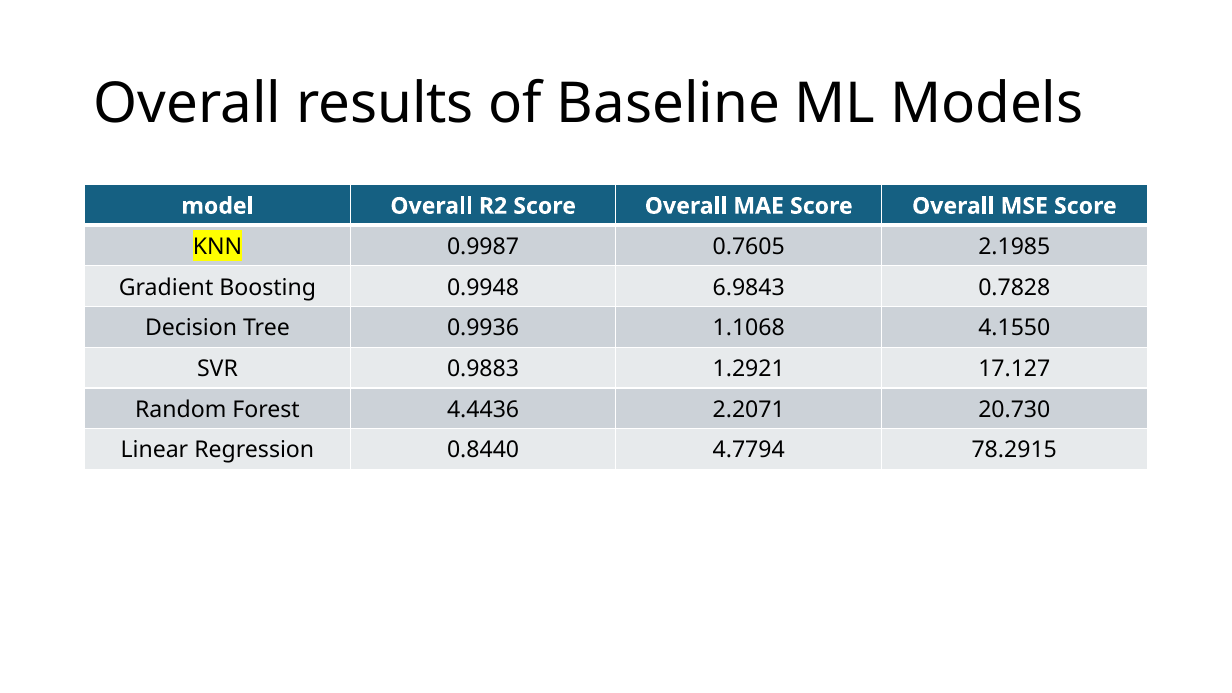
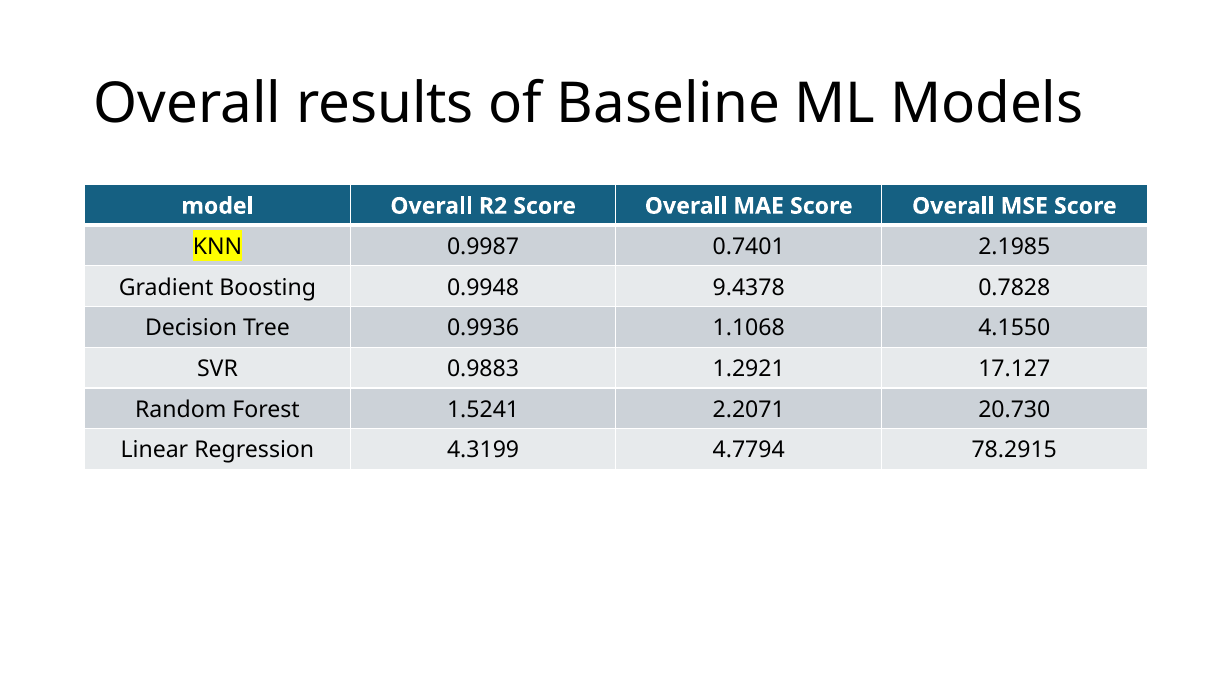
0.7605: 0.7605 -> 0.7401
6.9843: 6.9843 -> 9.4378
4.4436: 4.4436 -> 1.5241
0.8440: 0.8440 -> 4.3199
